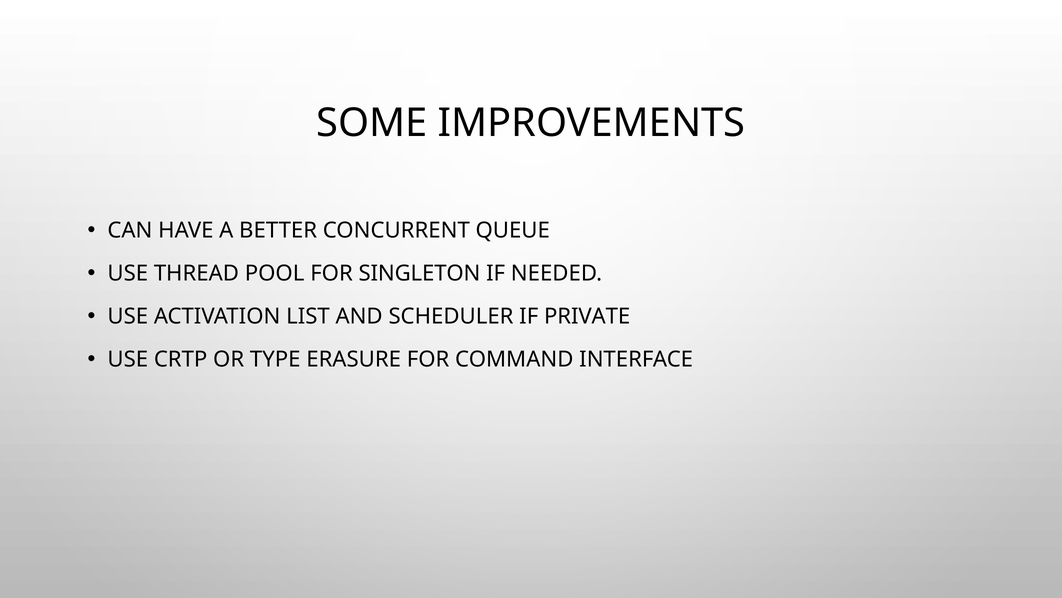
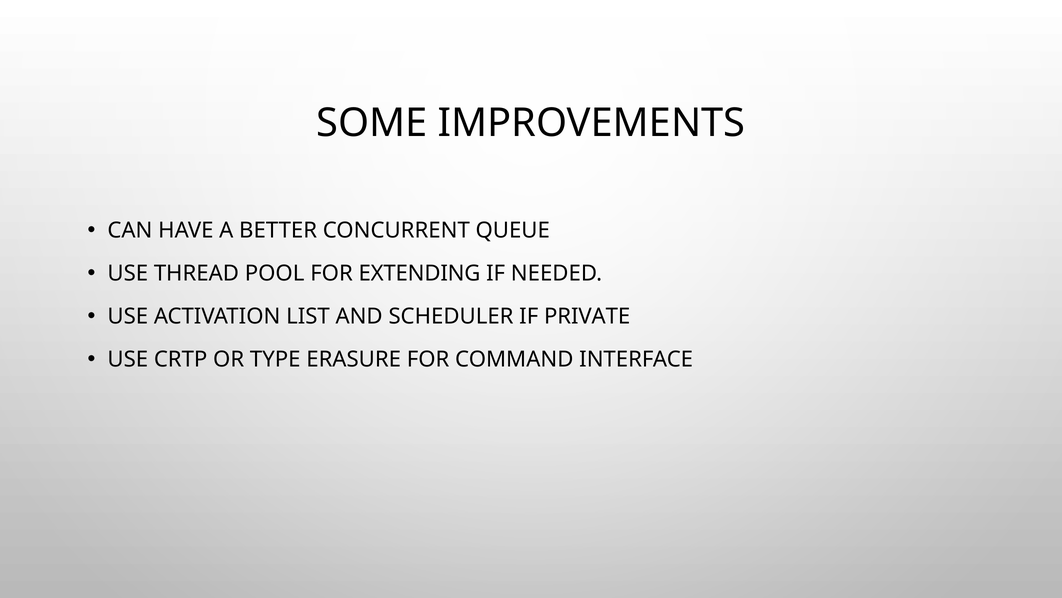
SINGLETON: SINGLETON -> EXTENDING
